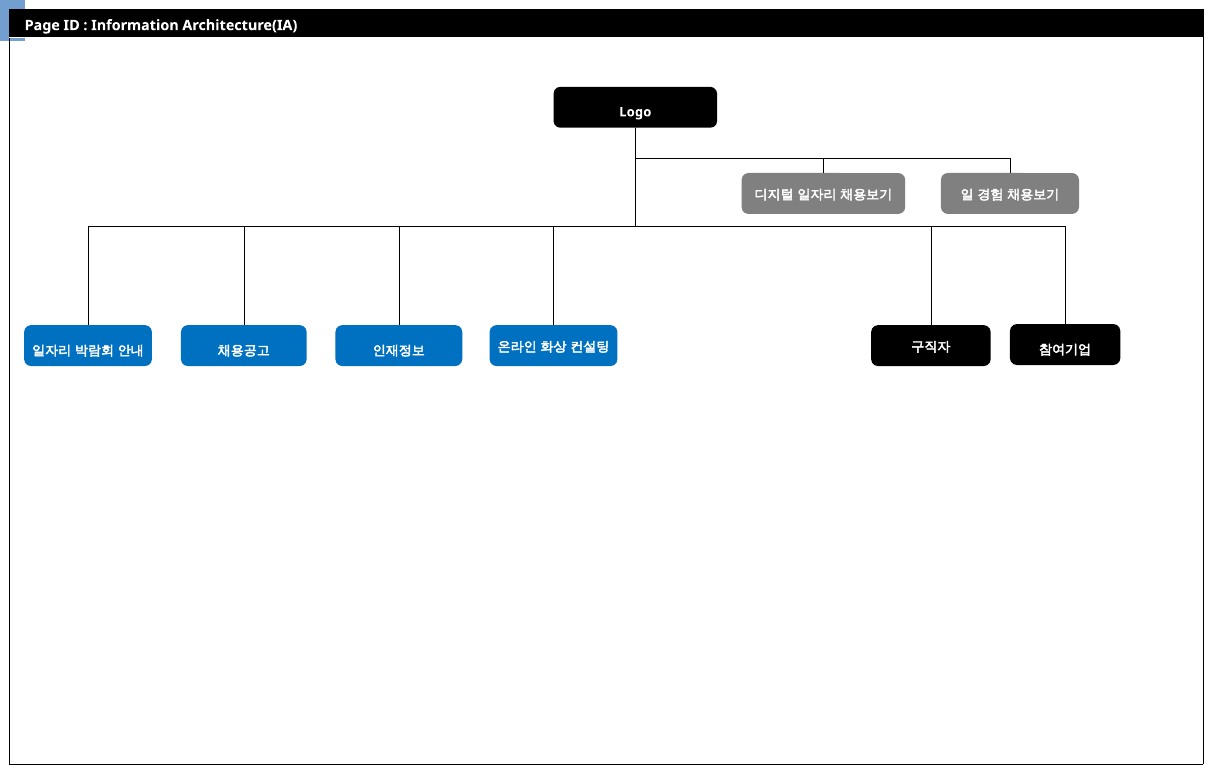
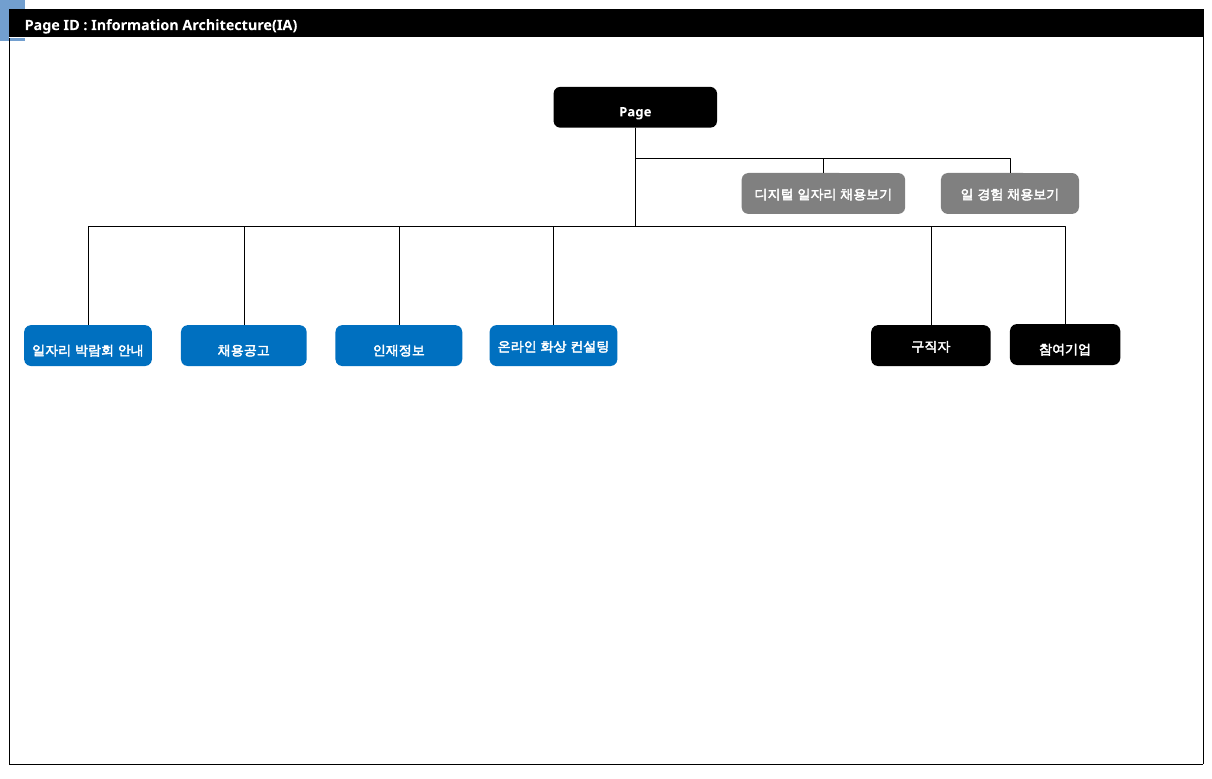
Logo at (635, 112): Logo -> Page
